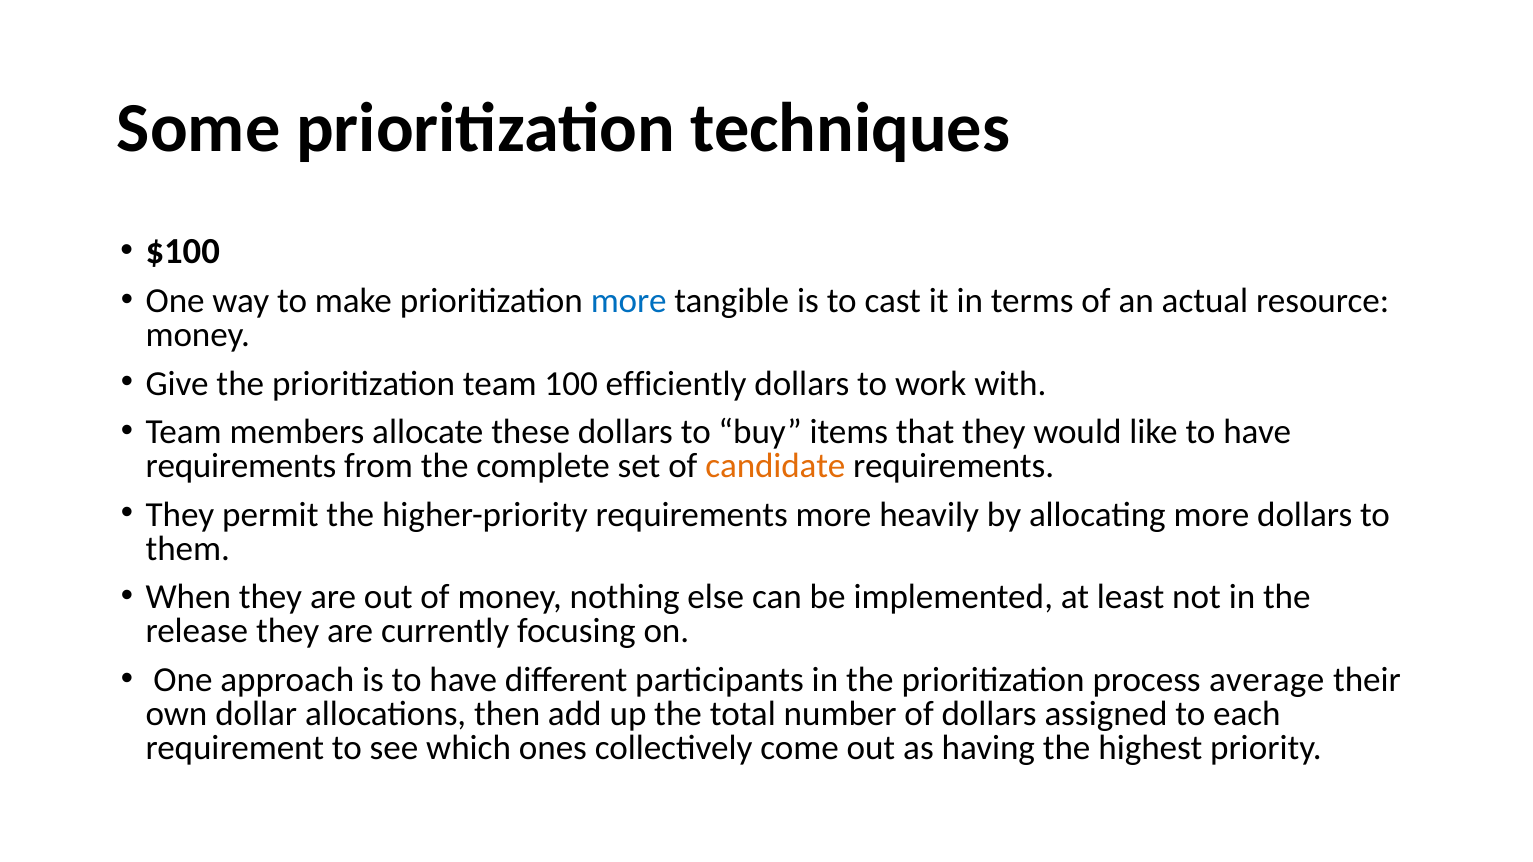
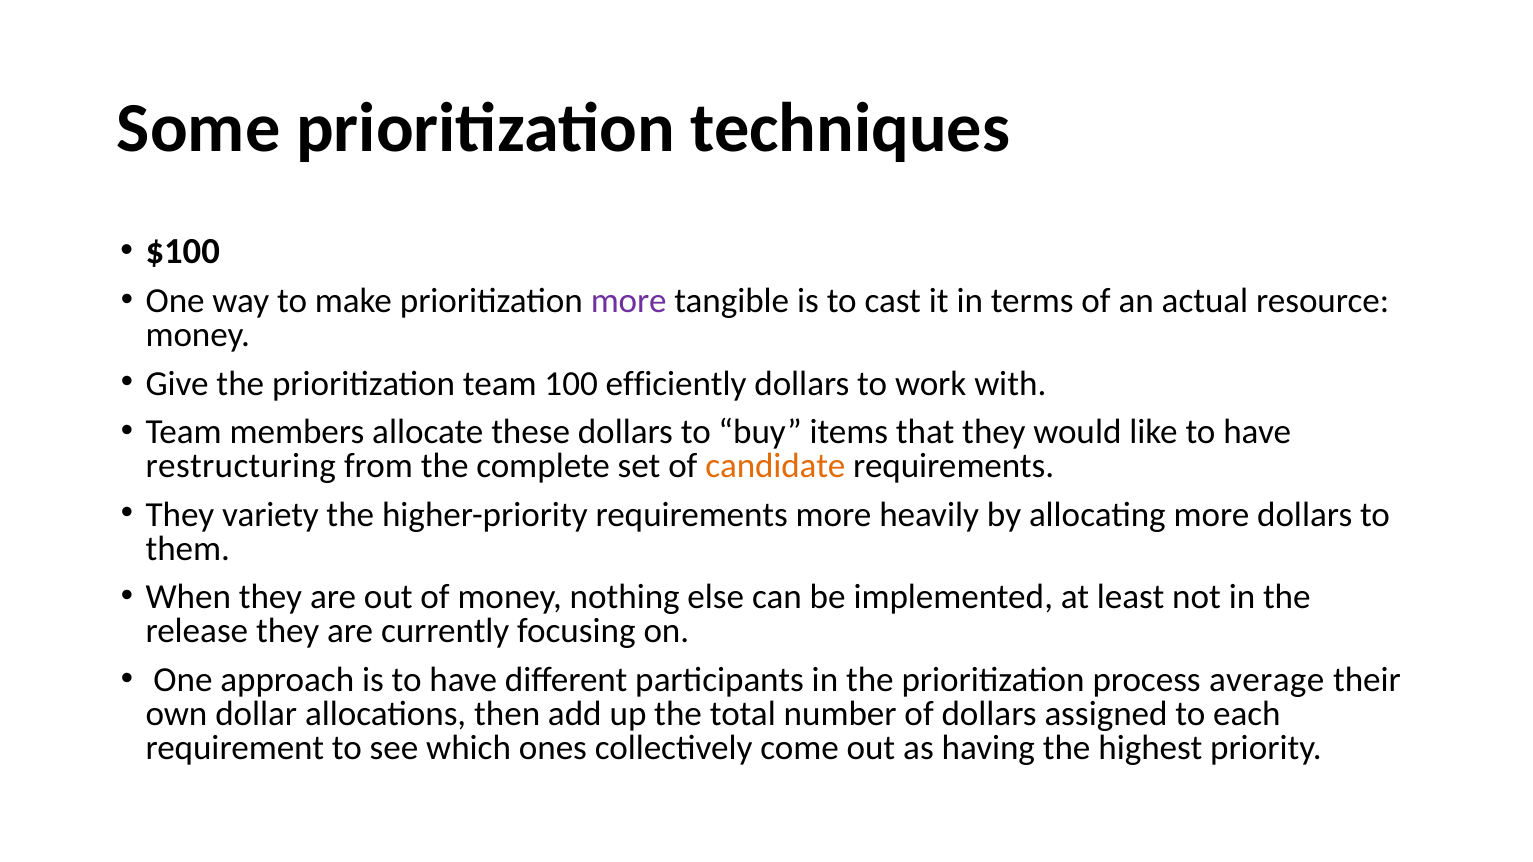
more at (629, 301) colour: blue -> purple
requirements at (241, 466): requirements -> restructuring
permit: permit -> variety
